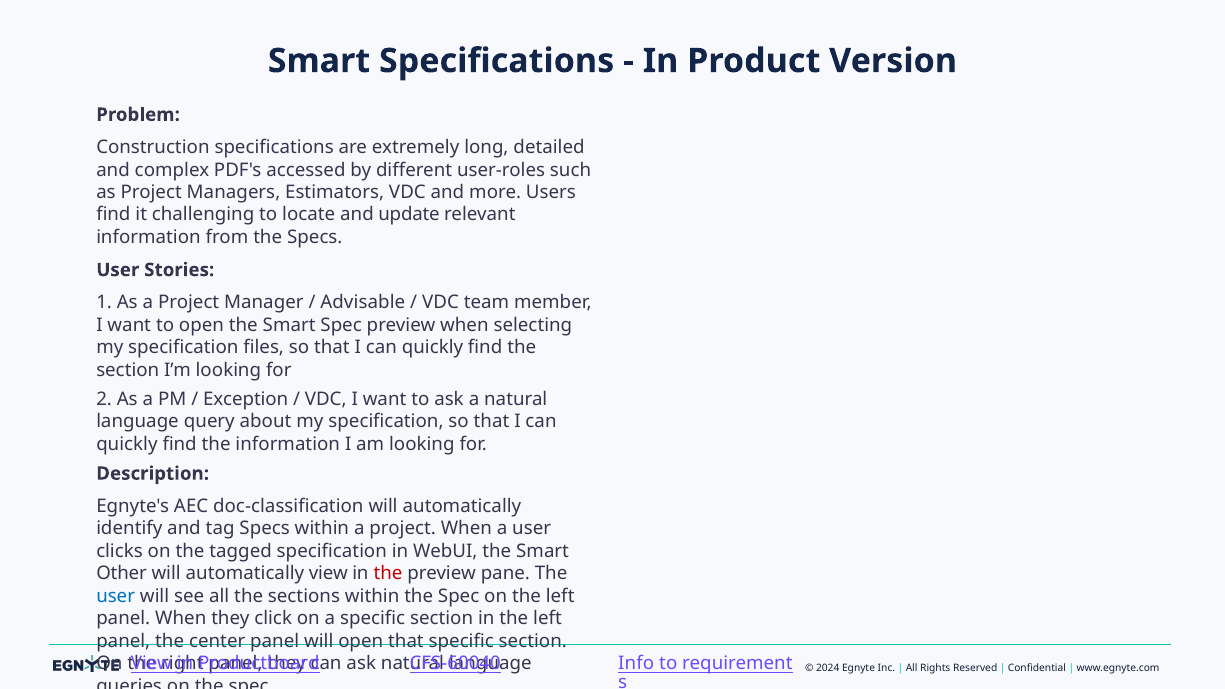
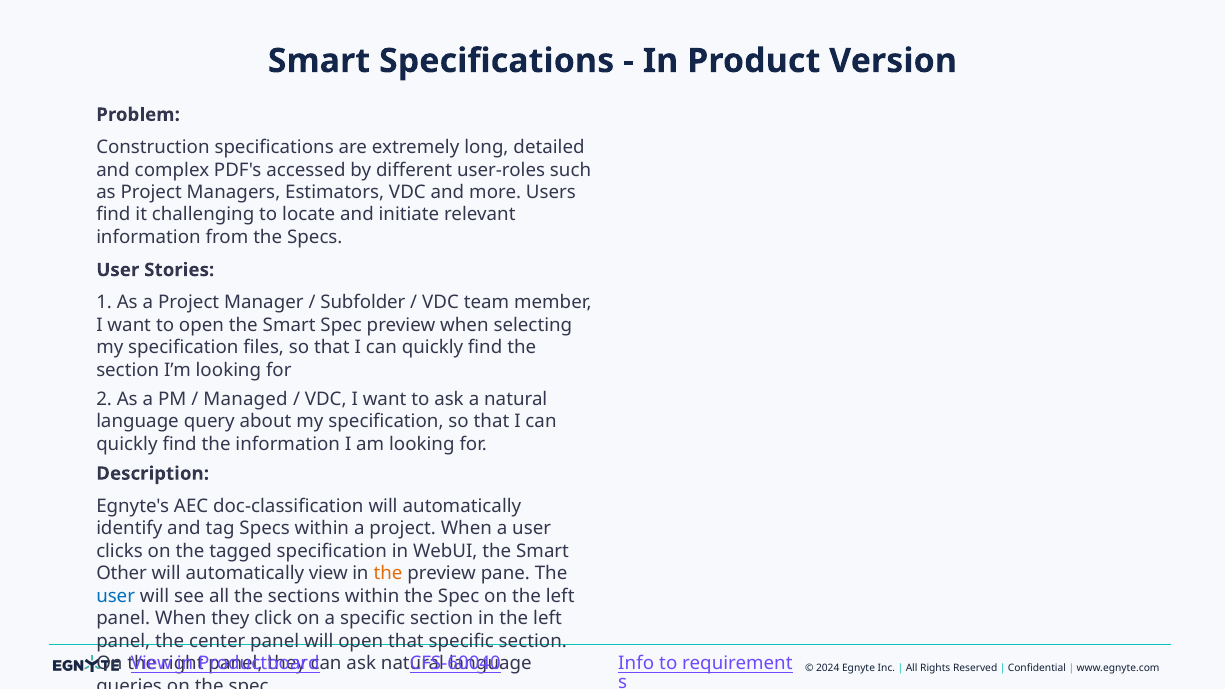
update: update -> initiate
Advisable: Advisable -> Subfolder
Exception: Exception -> Managed
the at (388, 574) colour: red -> orange
